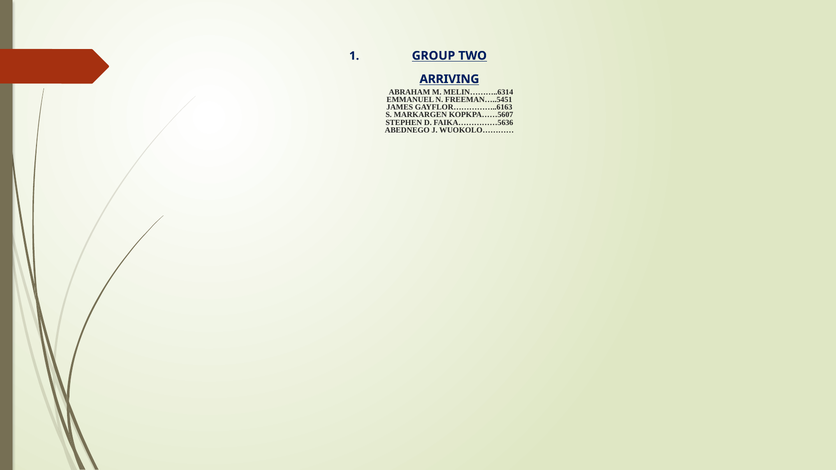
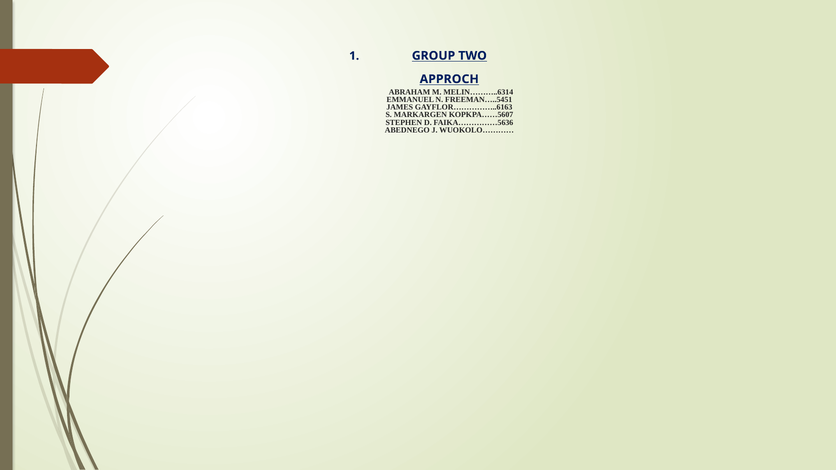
ARRIVING: ARRIVING -> APPROCH
